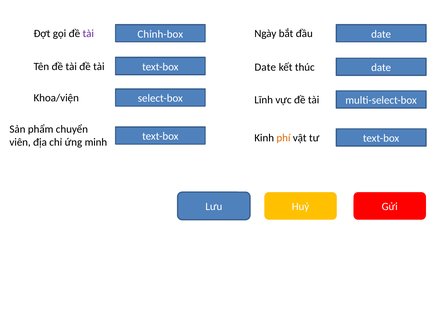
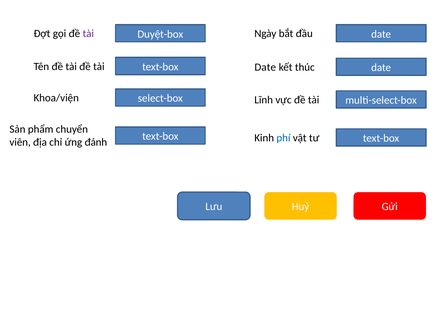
Chỉnh-box: Chỉnh-box -> Duyệt-box
phí colour: orange -> blue
minh: minh -> đánh
